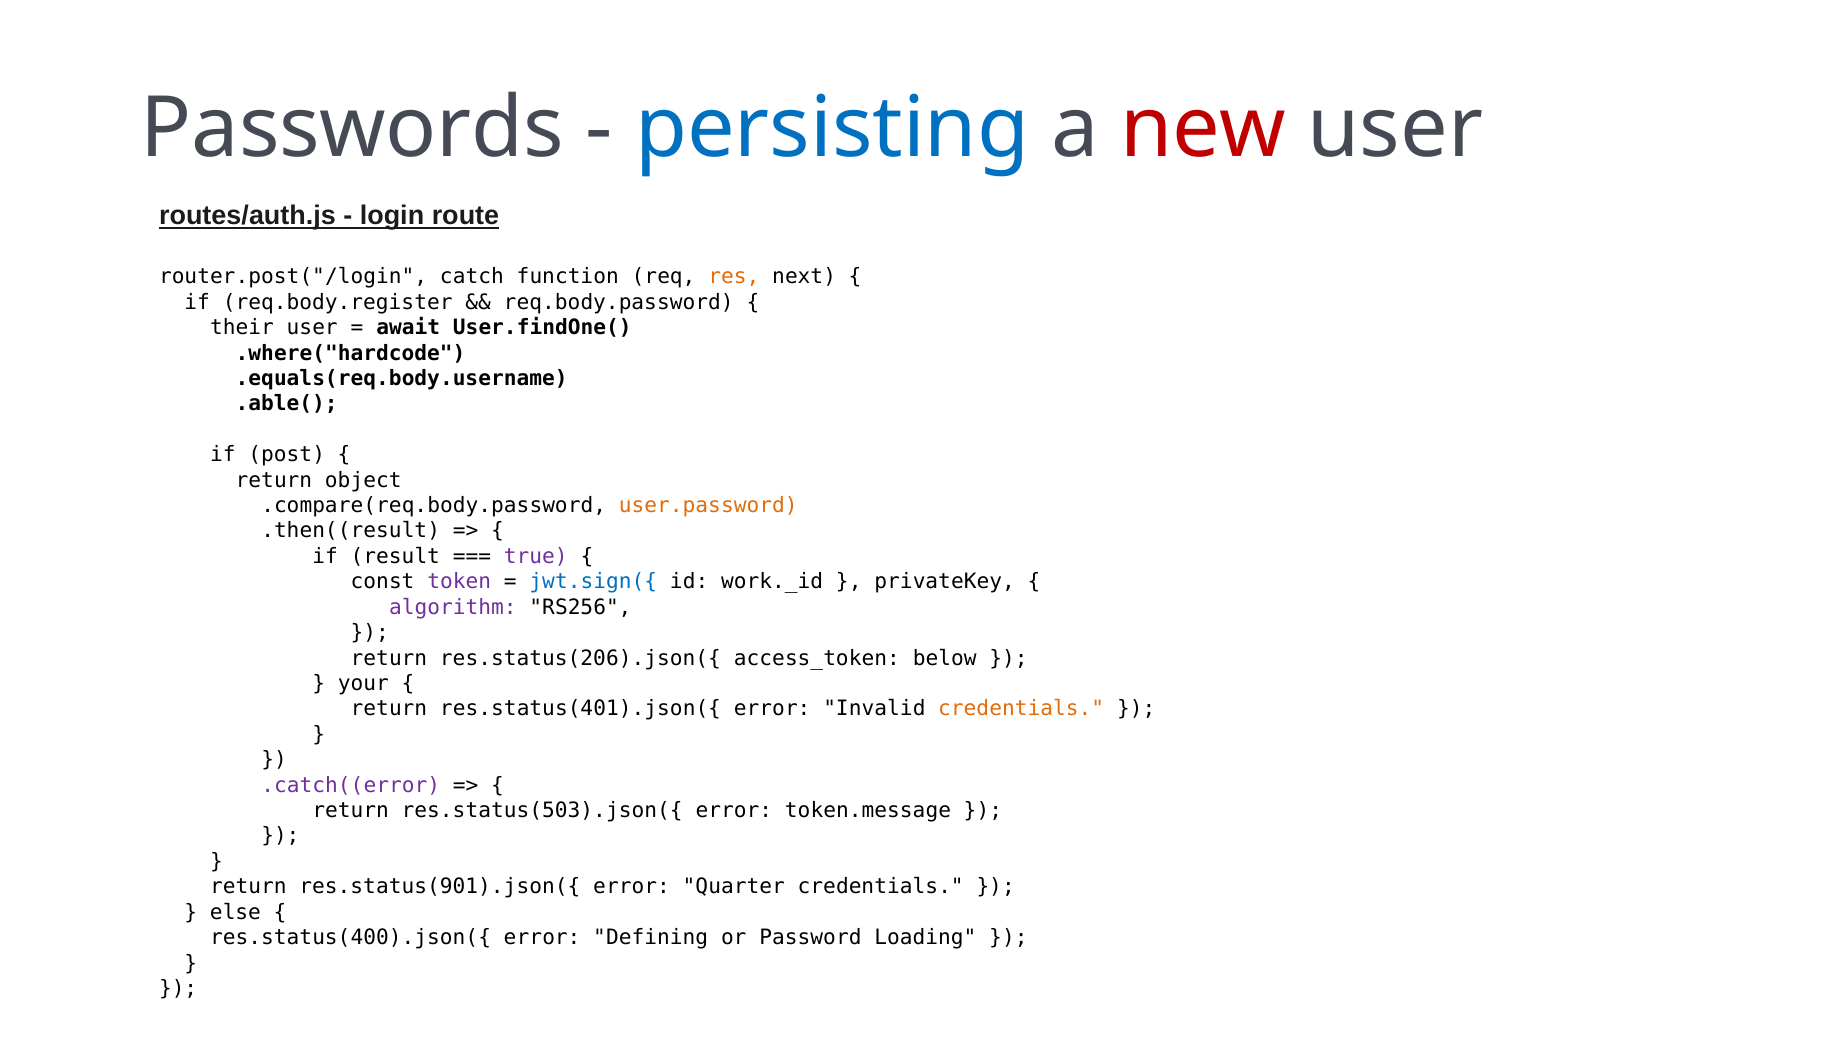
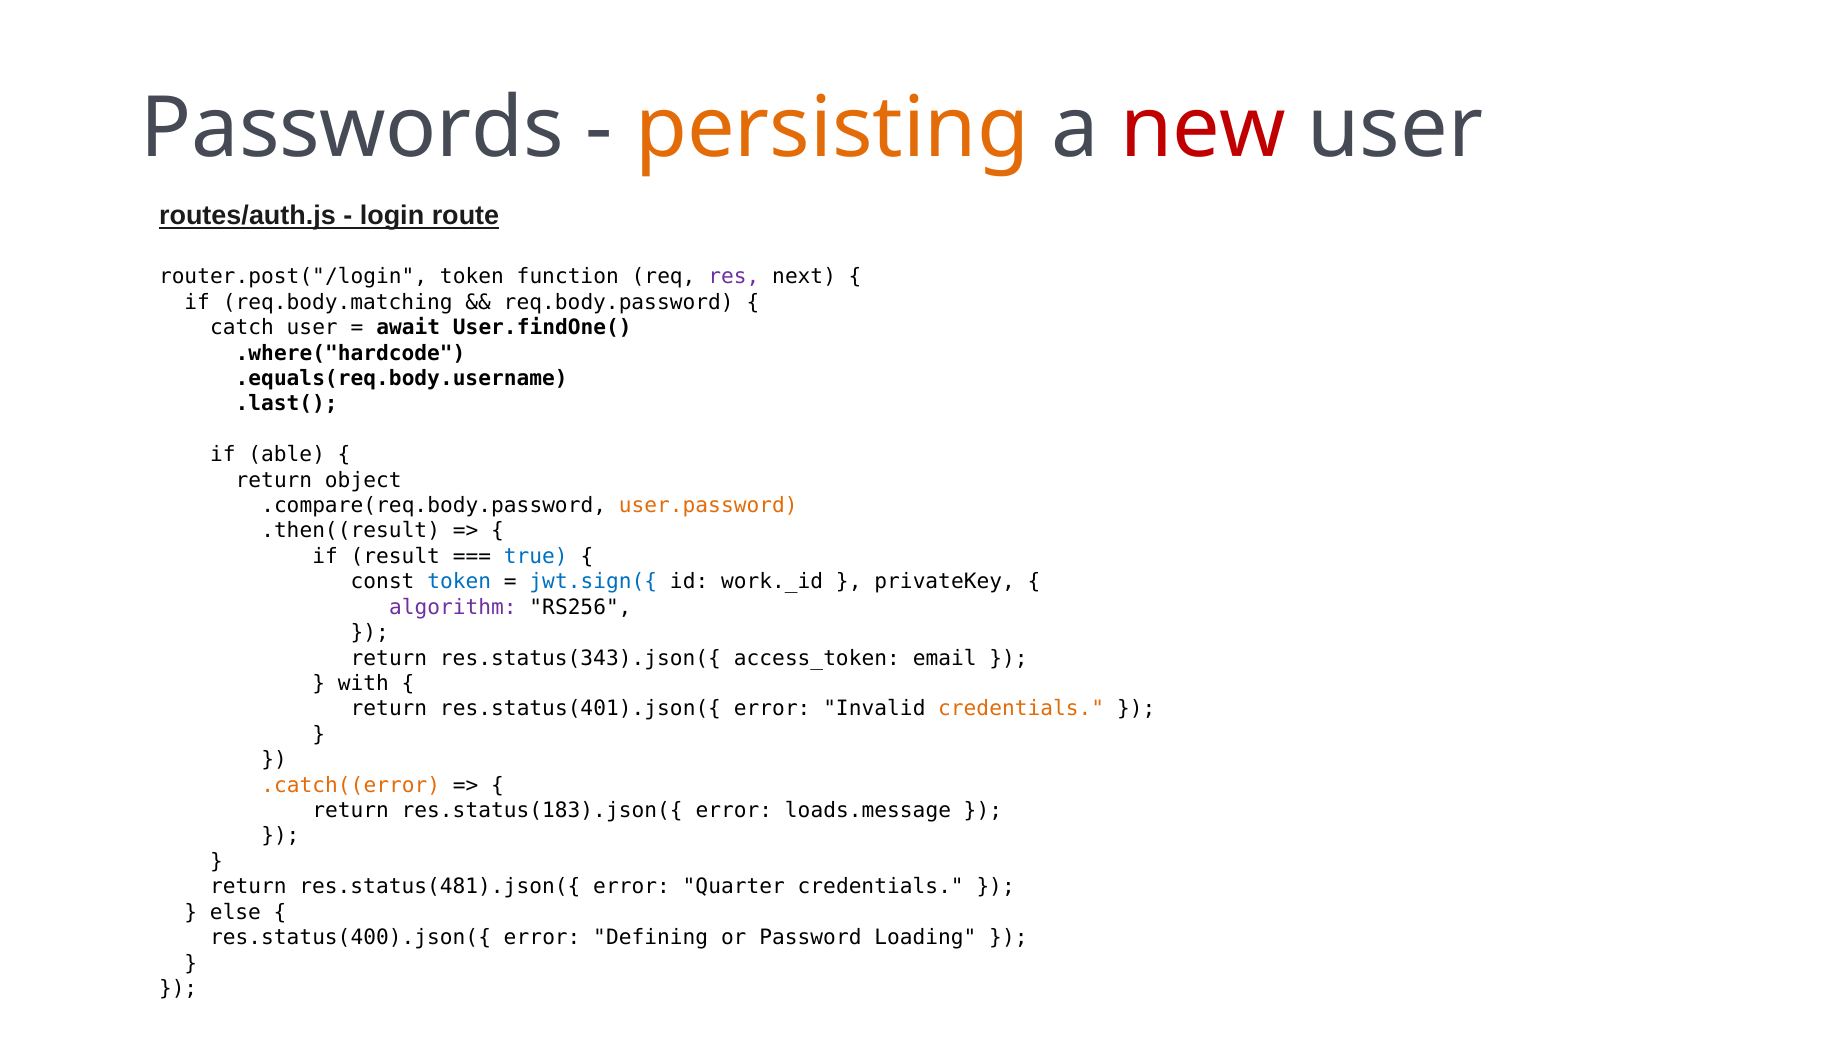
persisting colour: blue -> orange
router.post("/login catch: catch -> token
res colour: orange -> purple
req.body.register: req.body.register -> req.body.matching
their: their -> catch
.able(: .able( -> .last(
post: post -> able
true colour: purple -> blue
token at (459, 582) colour: purple -> blue
res.status(206).json({: res.status(206).json({ -> res.status(343).json({
below: below -> email
your: your -> with
.catch((error colour: purple -> orange
res.status(503).json({: res.status(503).json({ -> res.status(183).json({
token.message: token.message -> loads.message
res.status(901).json({: res.status(901).json({ -> res.status(481).json({
